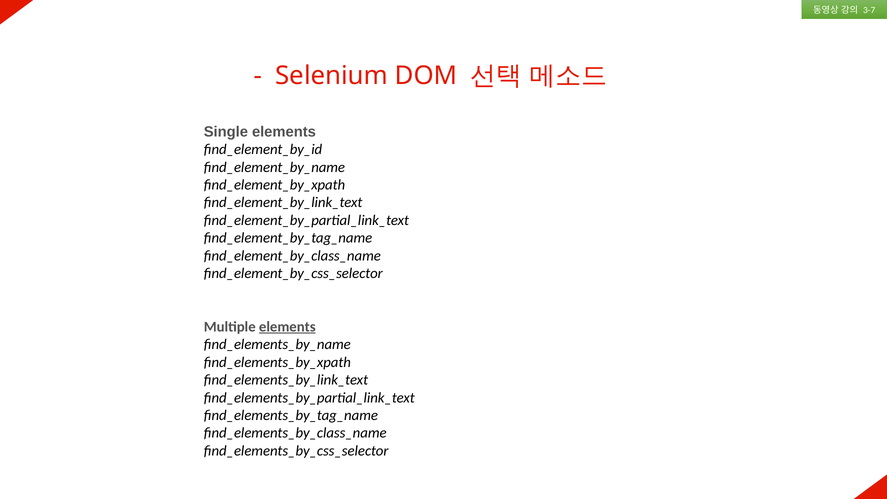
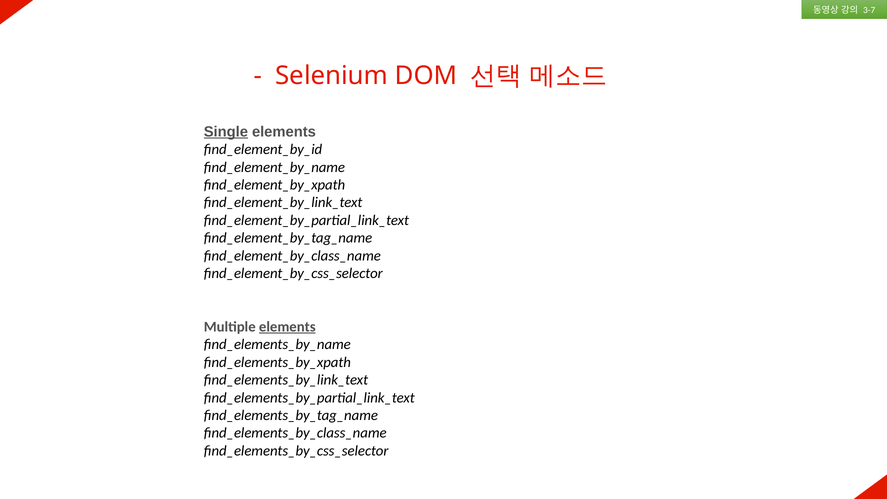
Single underline: none -> present
